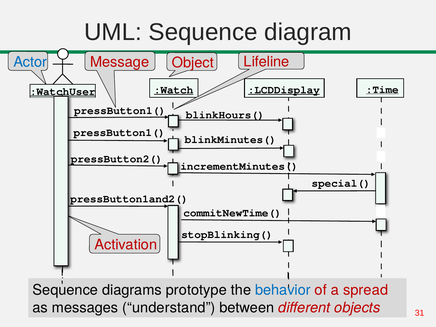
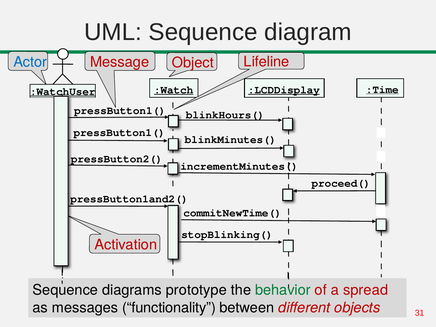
special(: special( -> proceed(
behavior colour: blue -> green
understand: understand -> functionality
